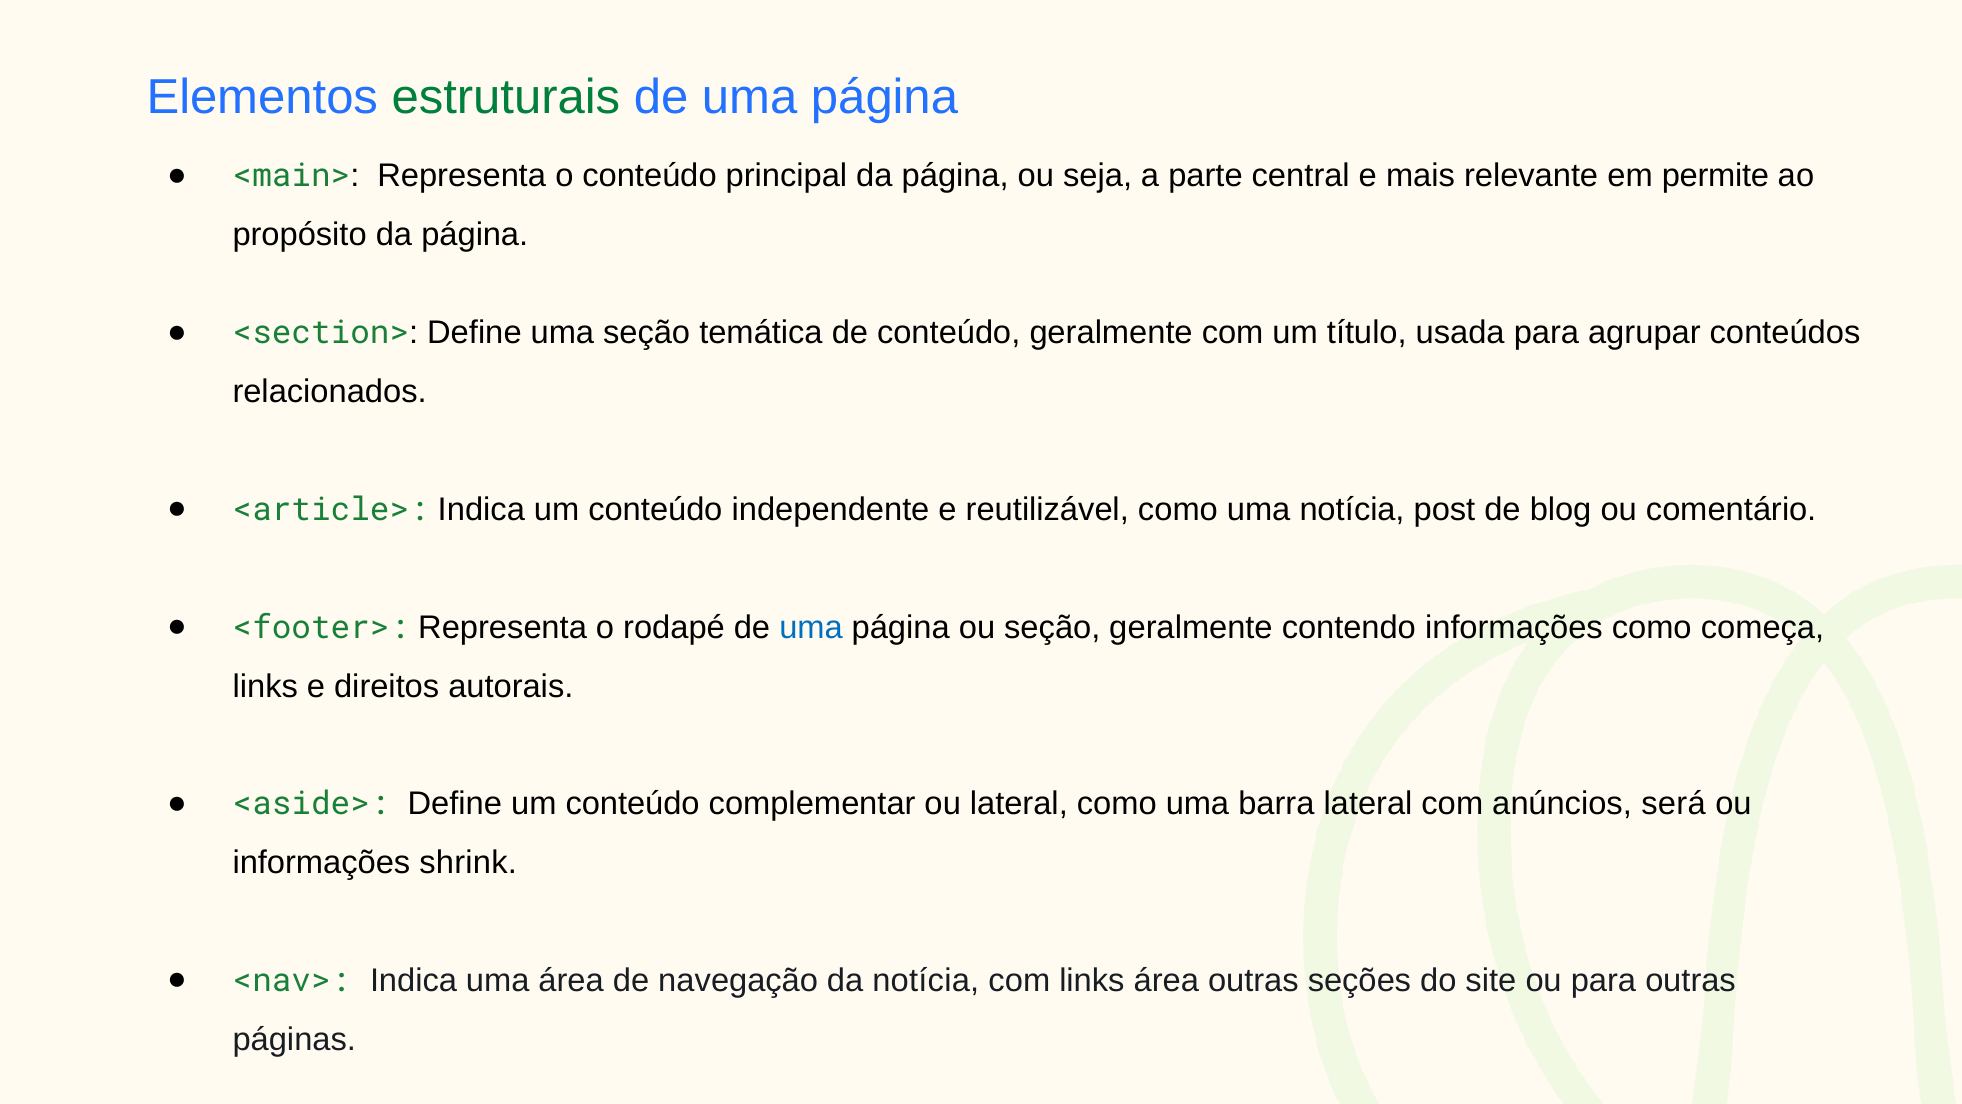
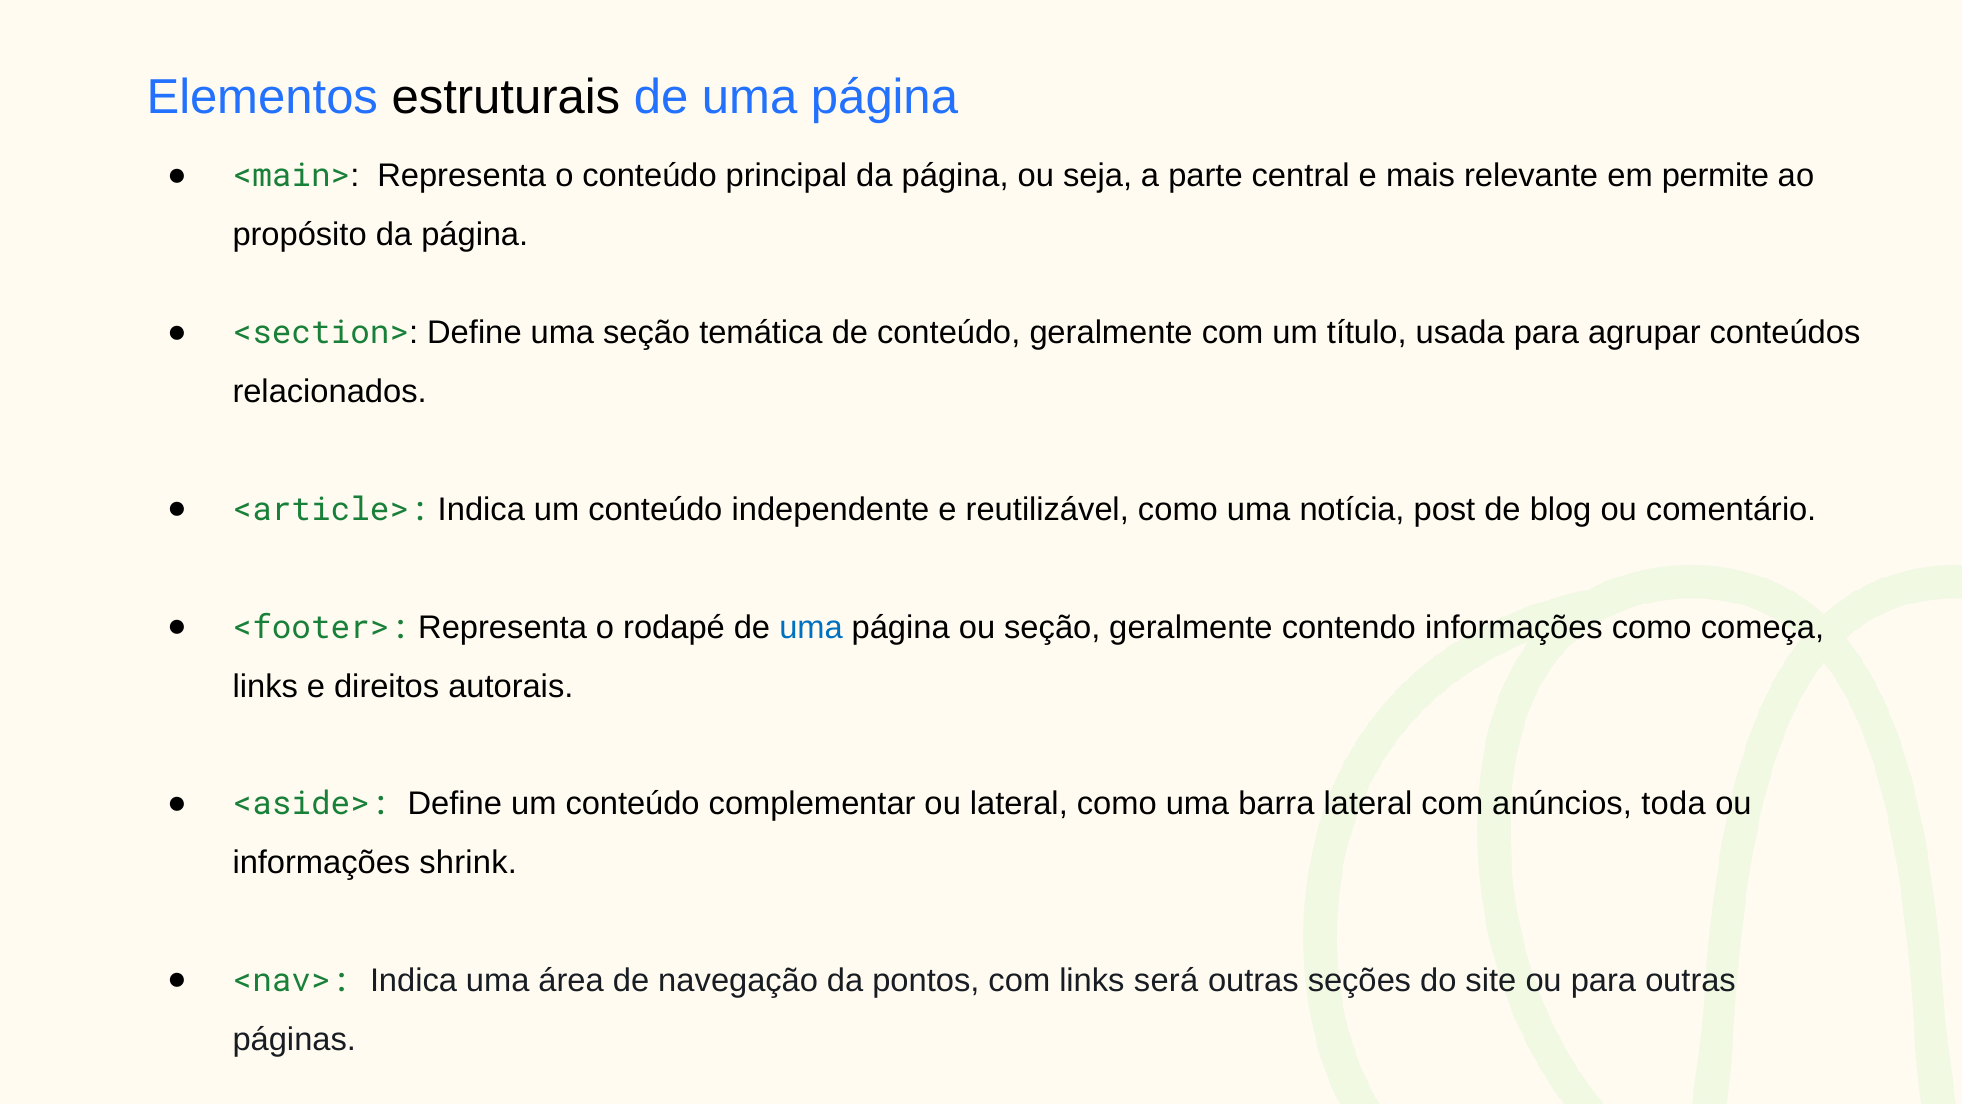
estruturais colour: green -> black
será: será -> toda
da notícia: notícia -> pontos
links área: área -> será
